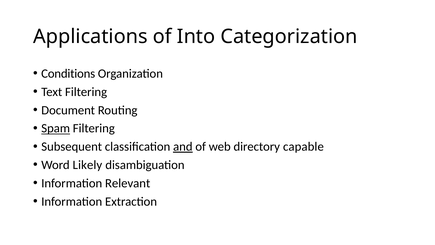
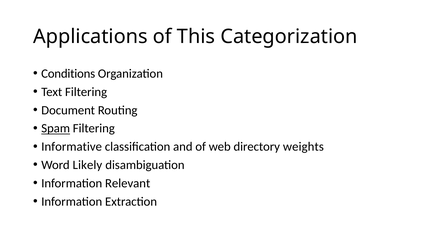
Into: Into -> This
Subsequent: Subsequent -> Informative
and underline: present -> none
capable: capable -> weights
